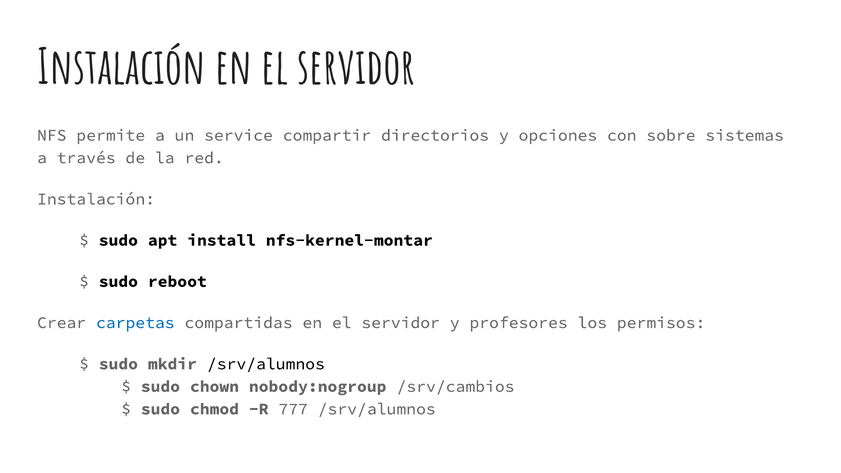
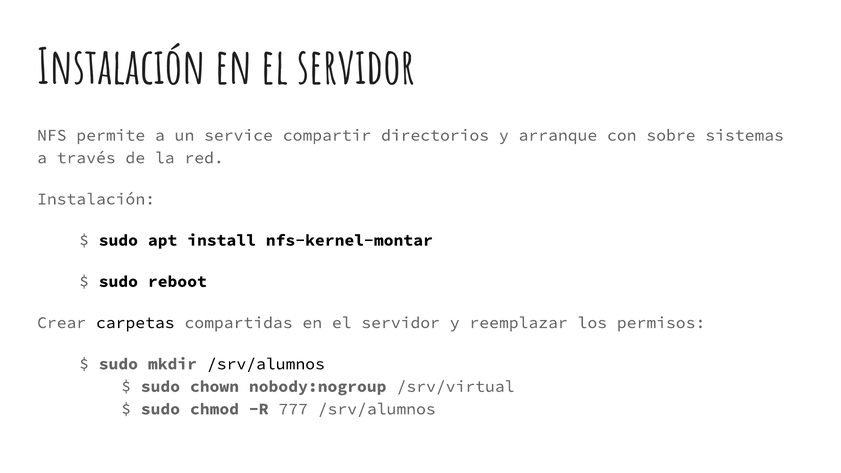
opciones: opciones -> arranque
carpetas colour: blue -> black
profesores: profesores -> reemplazar
/srv/cambios: /srv/cambios -> /srv/virtual
